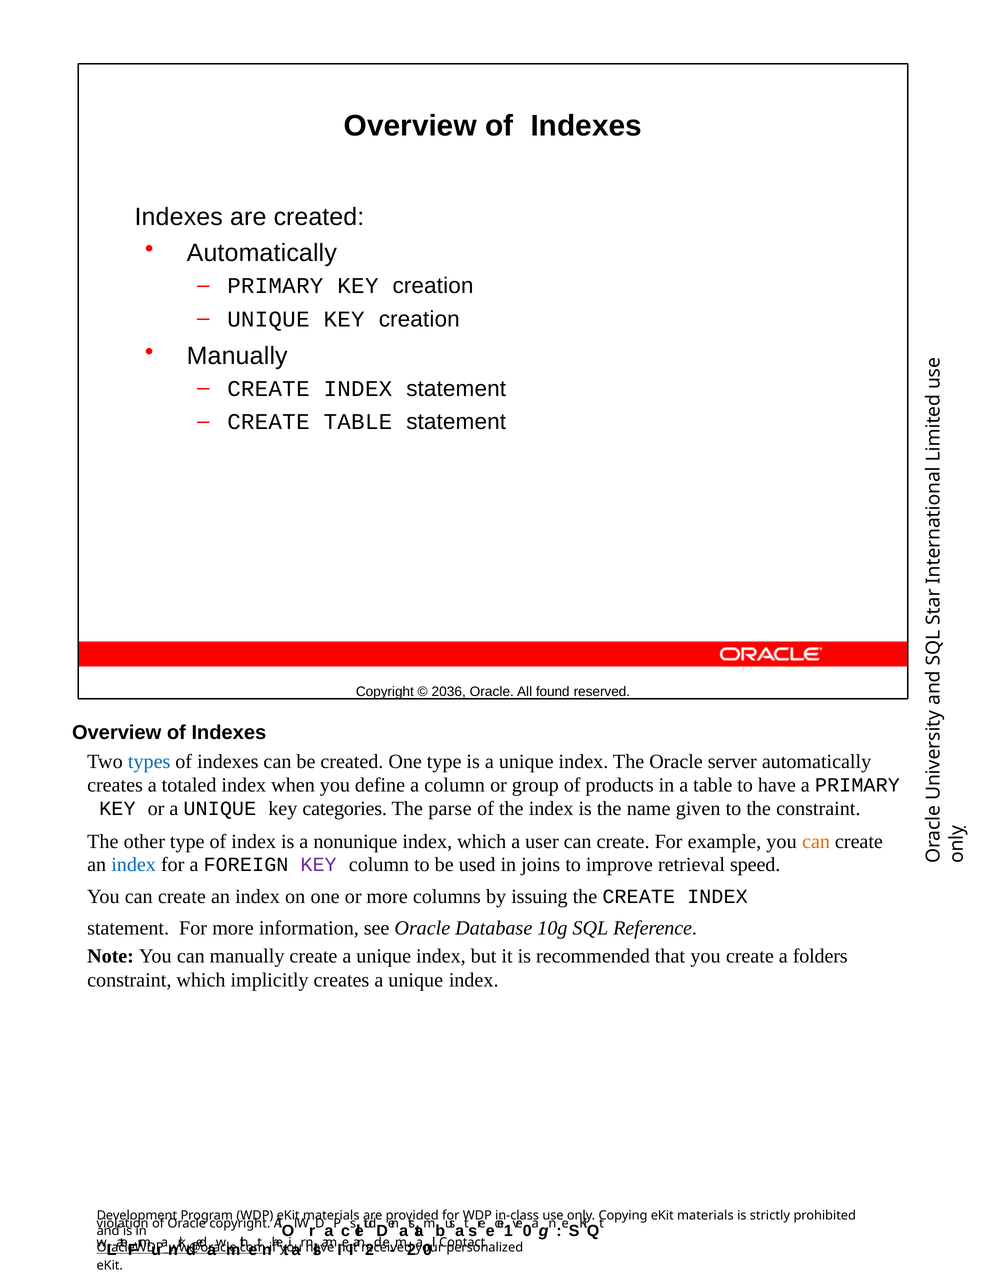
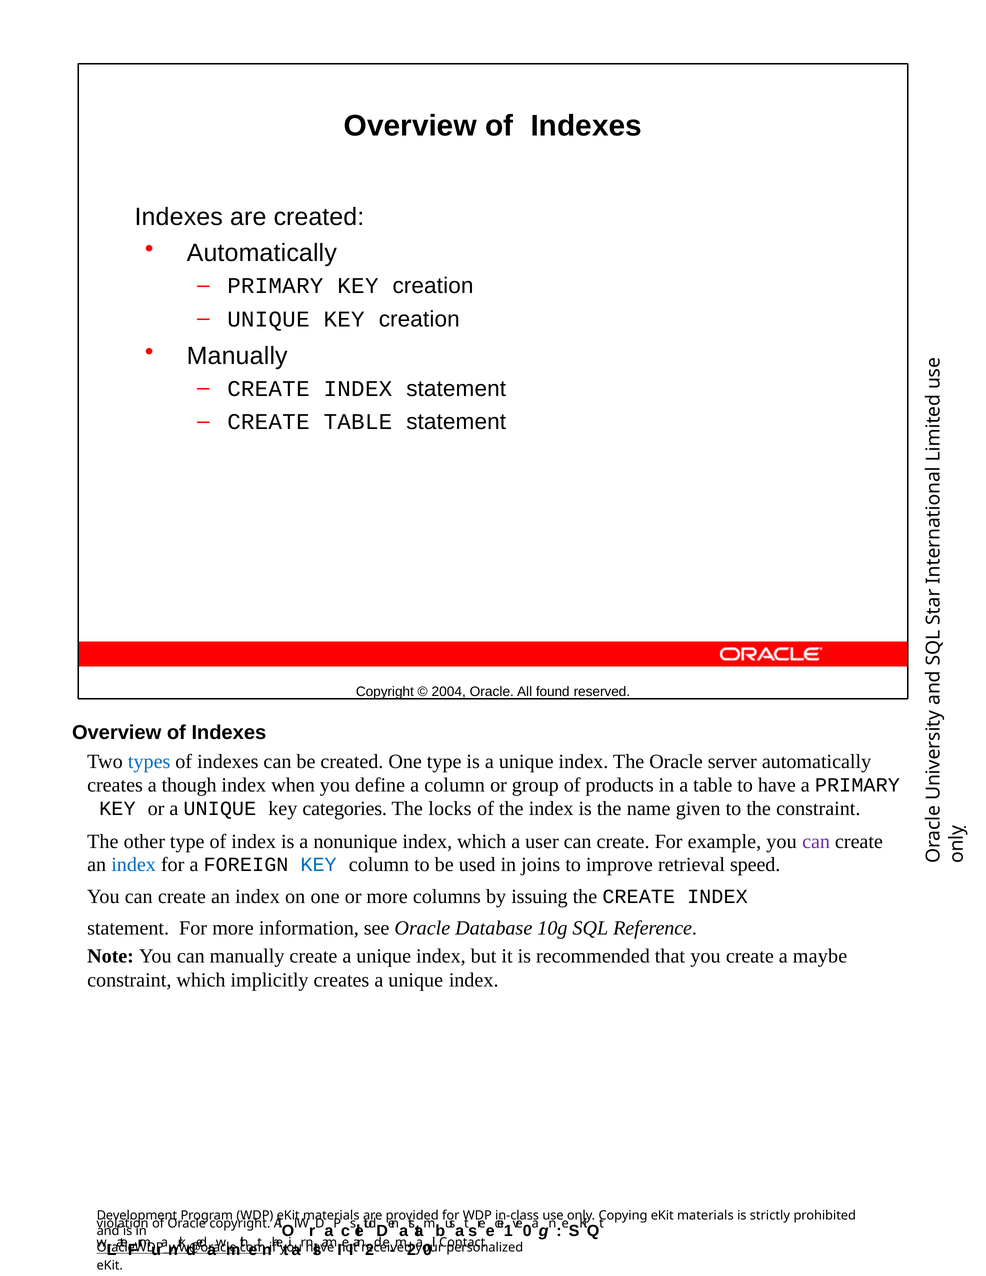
2036: 2036 -> 2004
totaled: totaled -> though
parse: parse -> locks
can at (816, 842) colour: orange -> purple
KEY at (319, 865) colour: purple -> blue
folders: folders -> maybe
